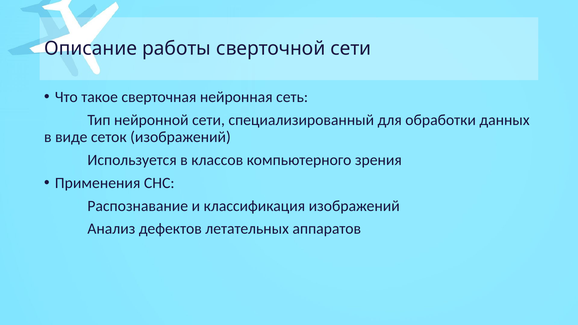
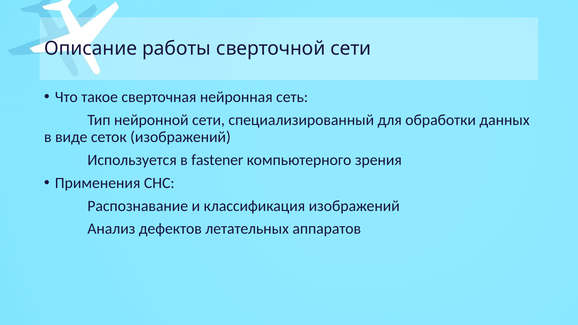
классов: классов -> fastener
